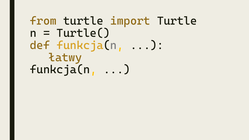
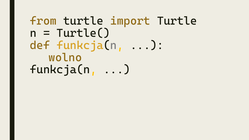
łatwy: łatwy -> wolno
